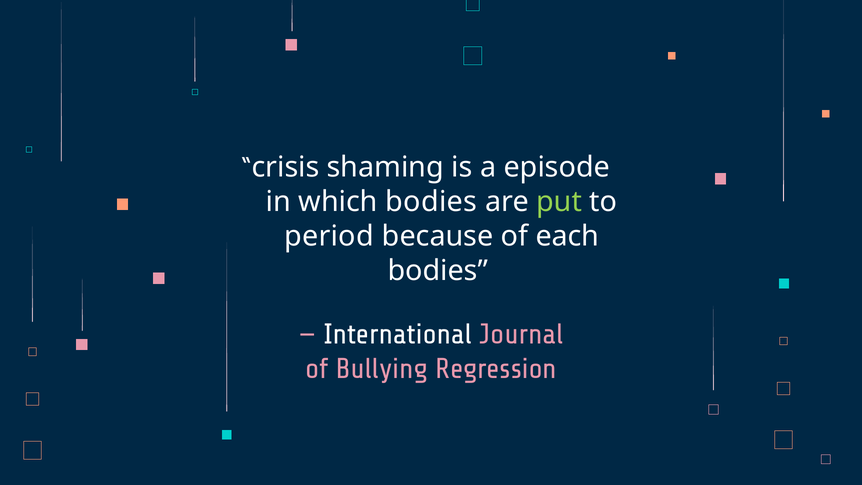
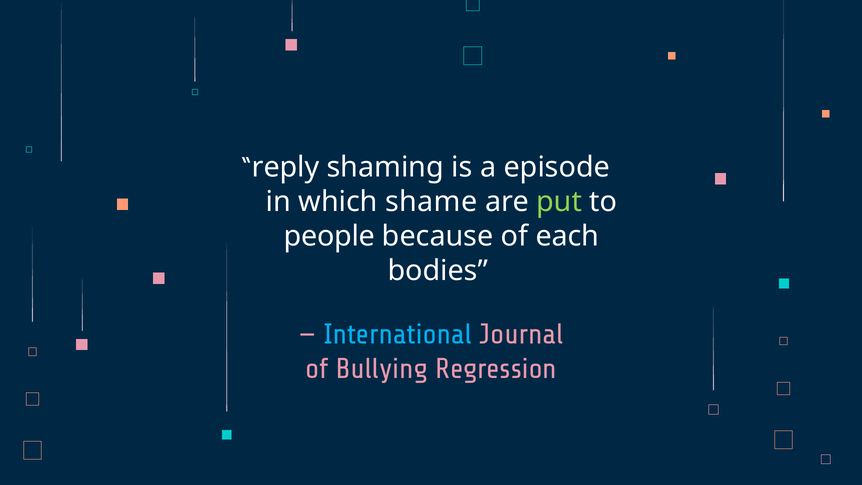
crisis: crisis -> reply
which bodies: bodies -> shame
period: period -> people
International colour: white -> light blue
